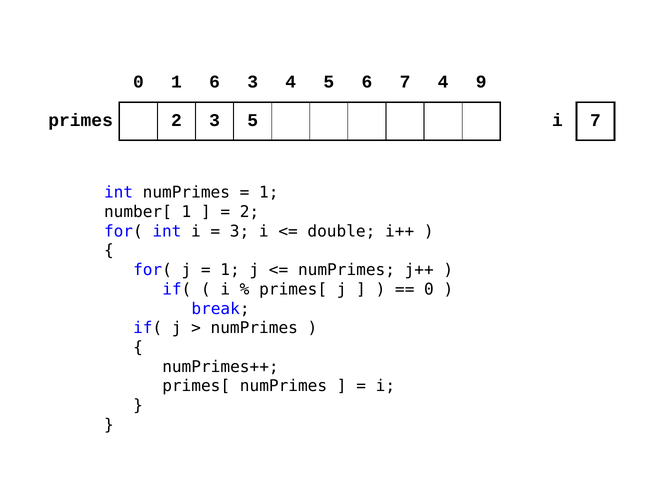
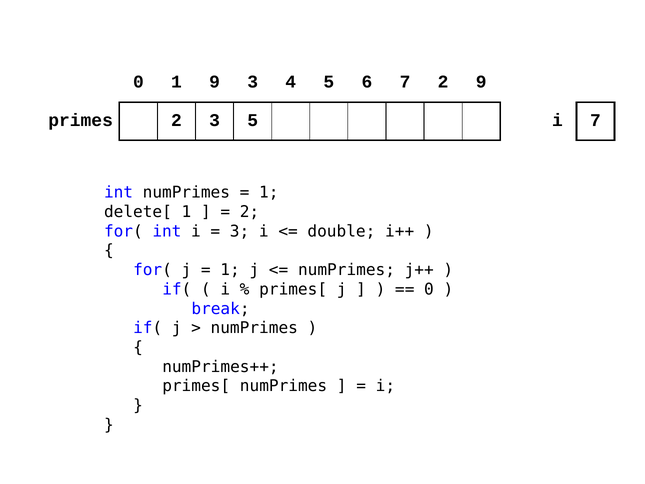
1 6: 6 -> 9
7 4: 4 -> 2
number[: number[ -> delete[
